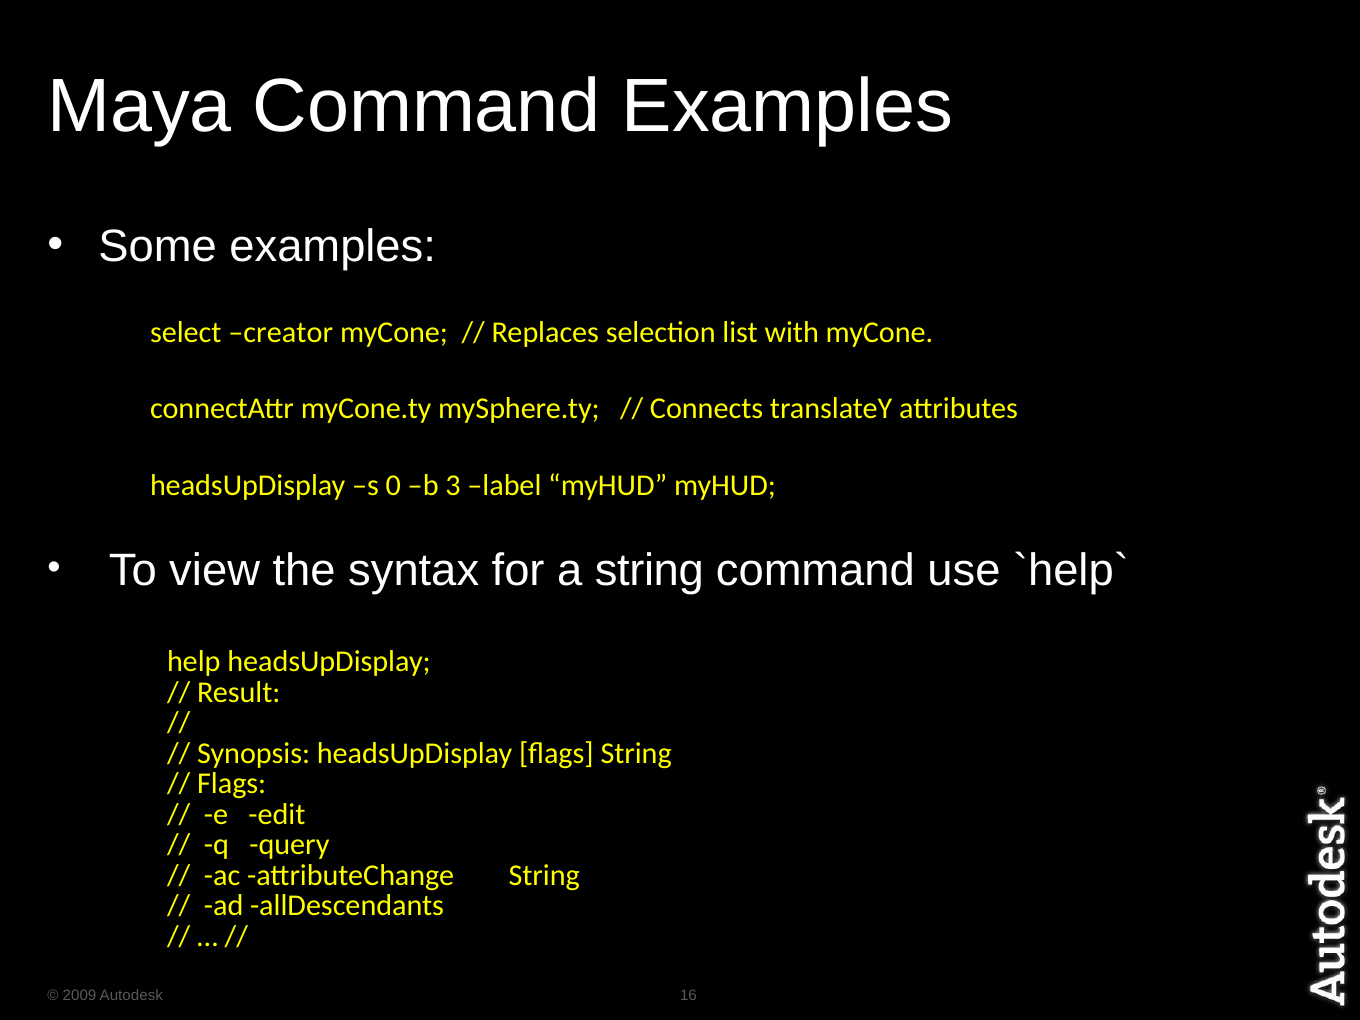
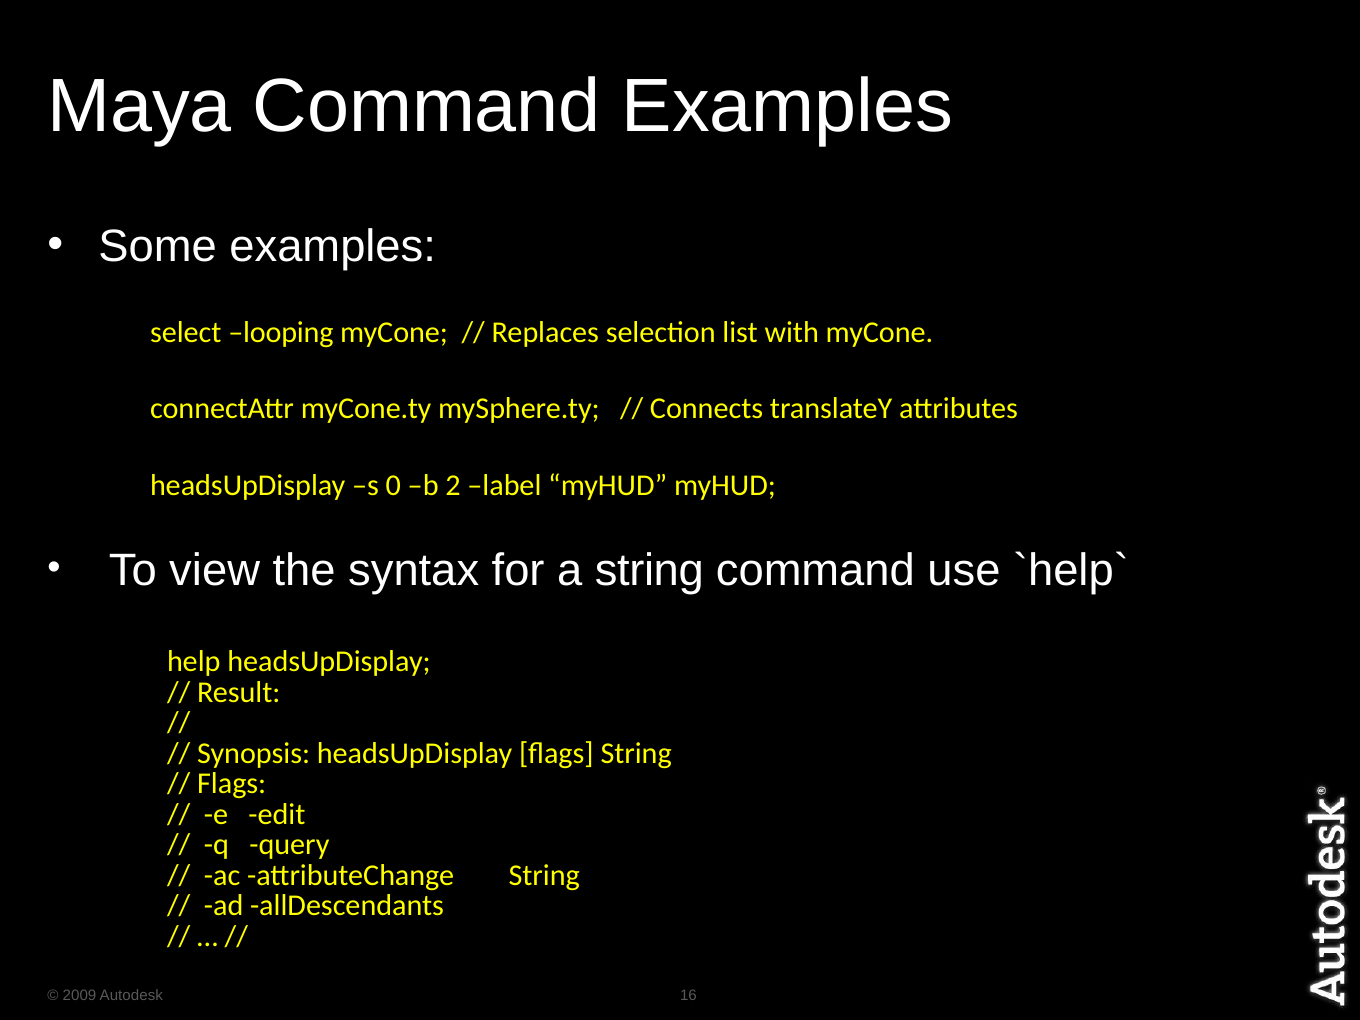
creator: creator -> looping
3: 3 -> 2
